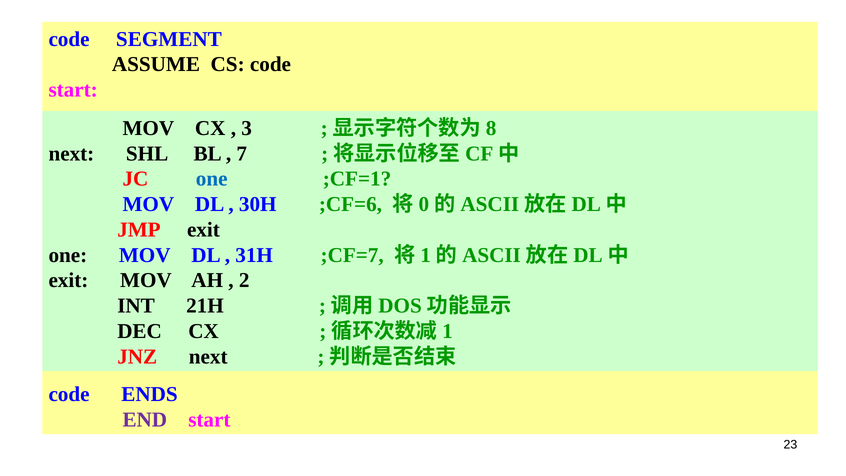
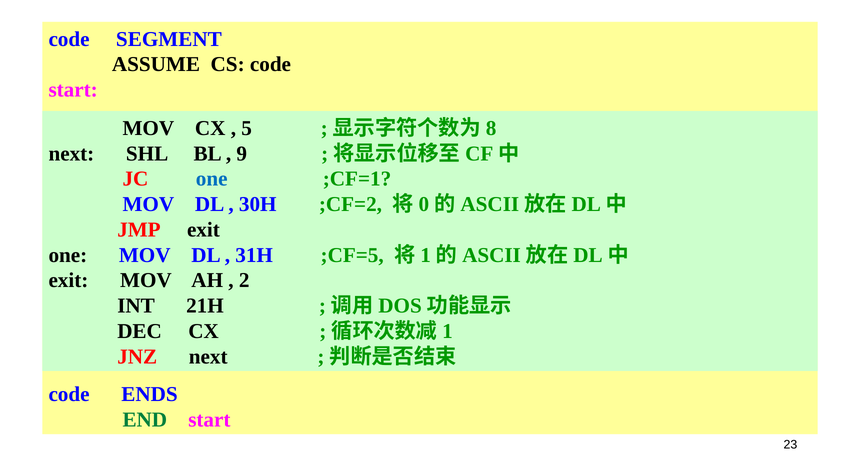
3: 3 -> 5
7: 7 -> 9
;CF=6: ;CF=6 -> ;CF=2
;CF=7: ;CF=7 -> ;CF=5
END colour: purple -> green
